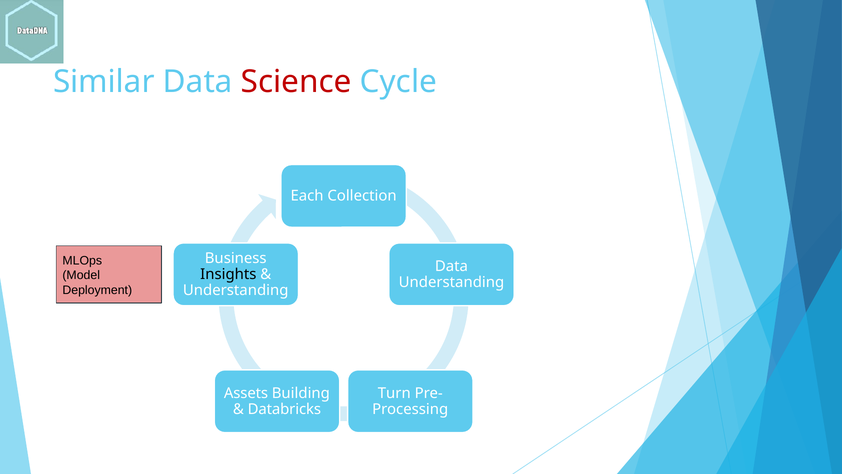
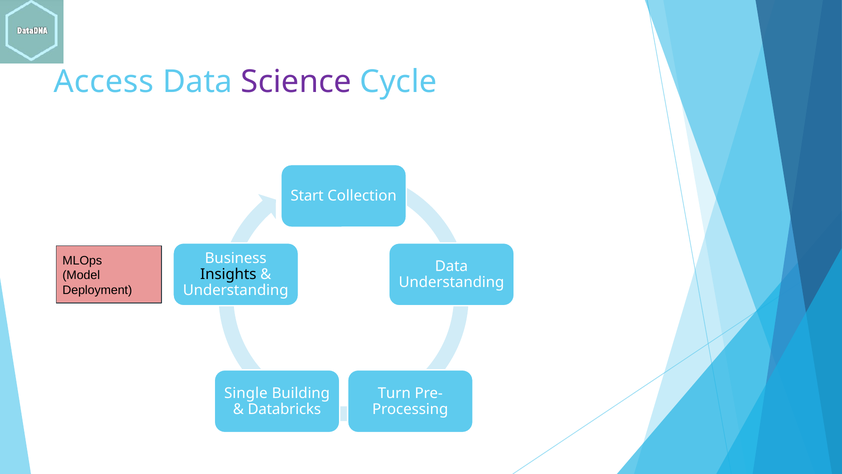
Similar: Similar -> Access
Science colour: red -> purple
Each: Each -> Start
Assets: Assets -> Single
